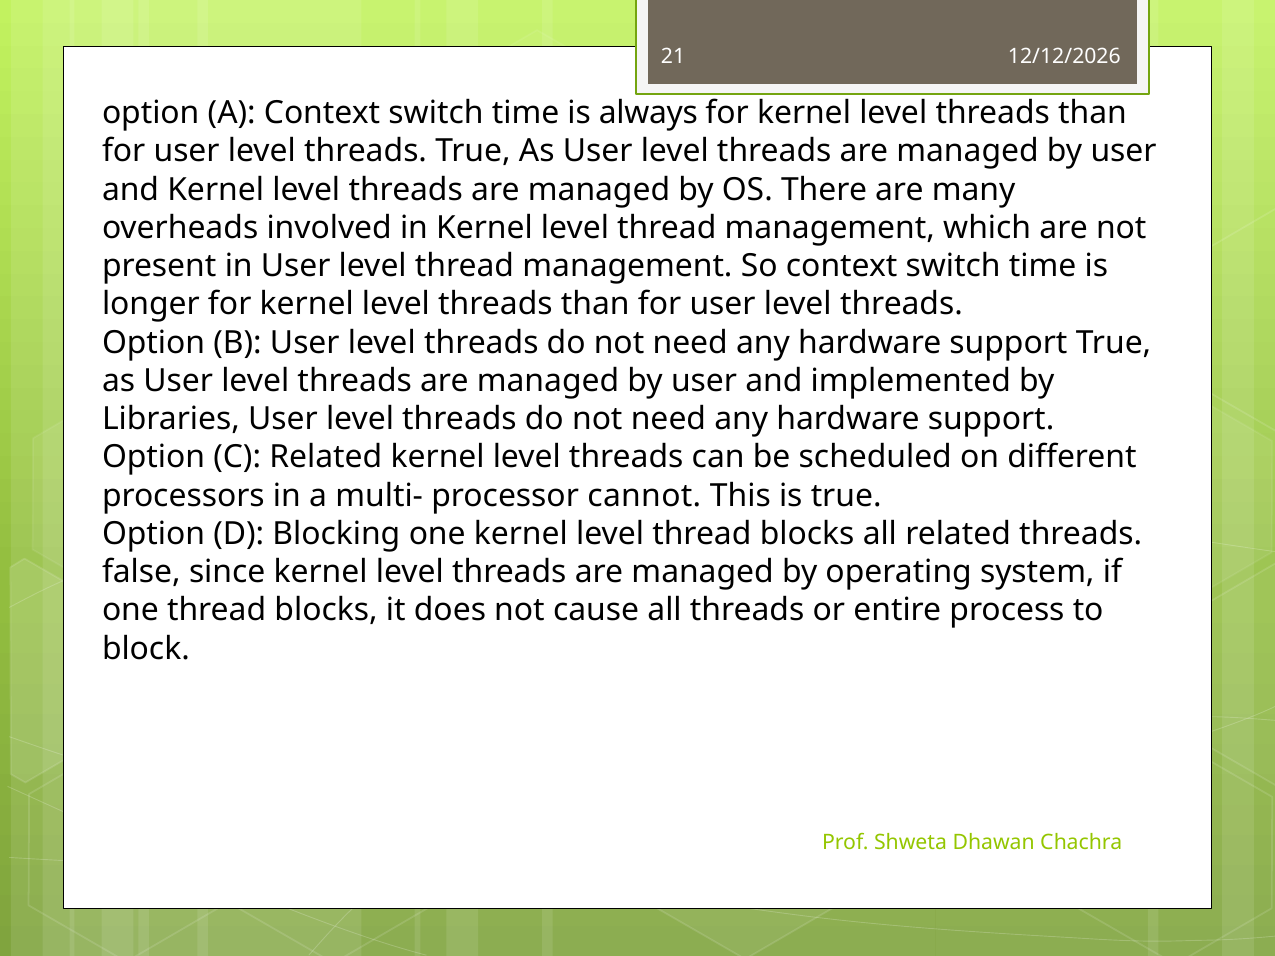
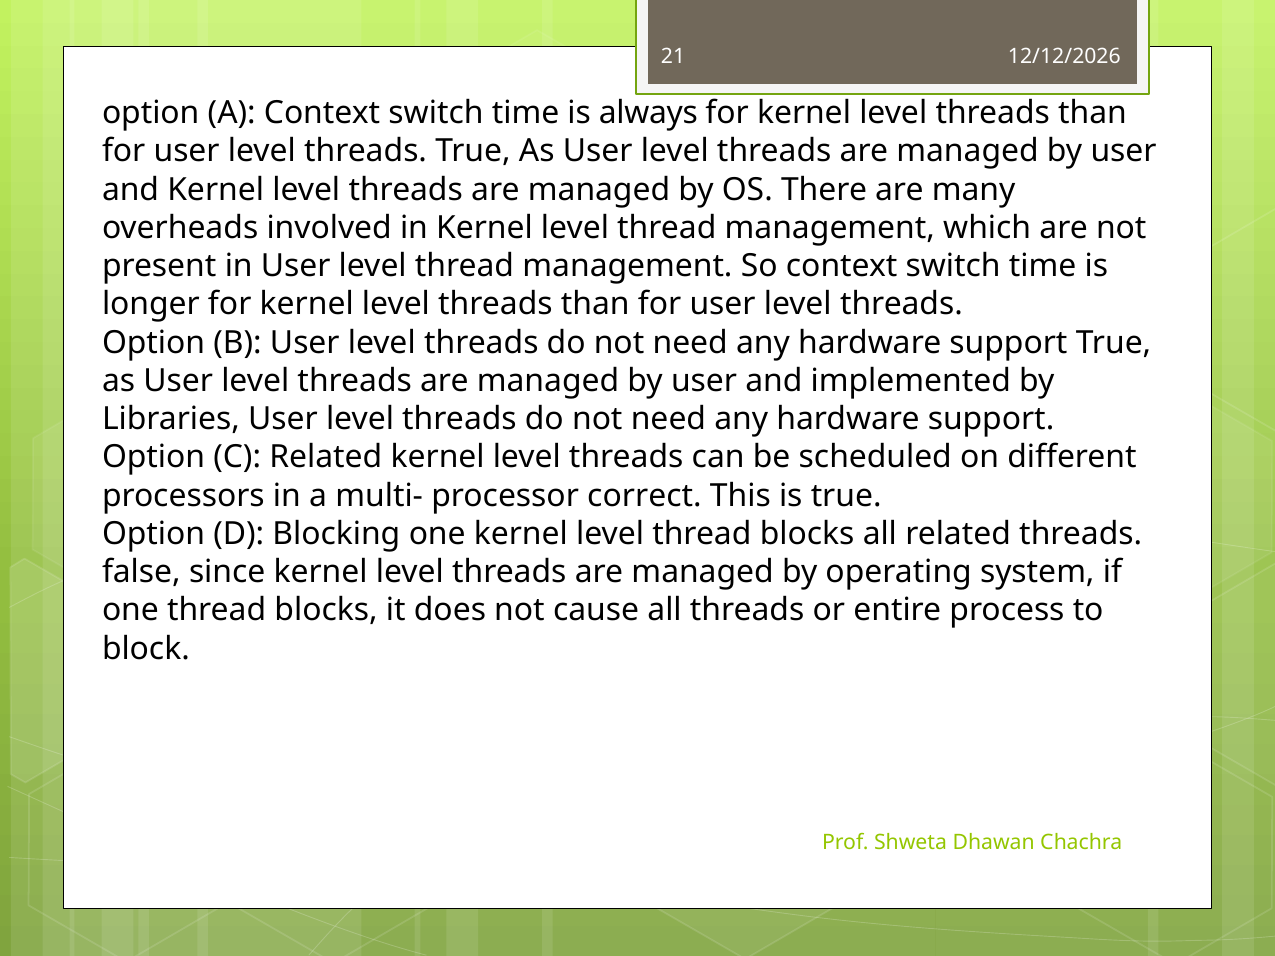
cannot: cannot -> correct
